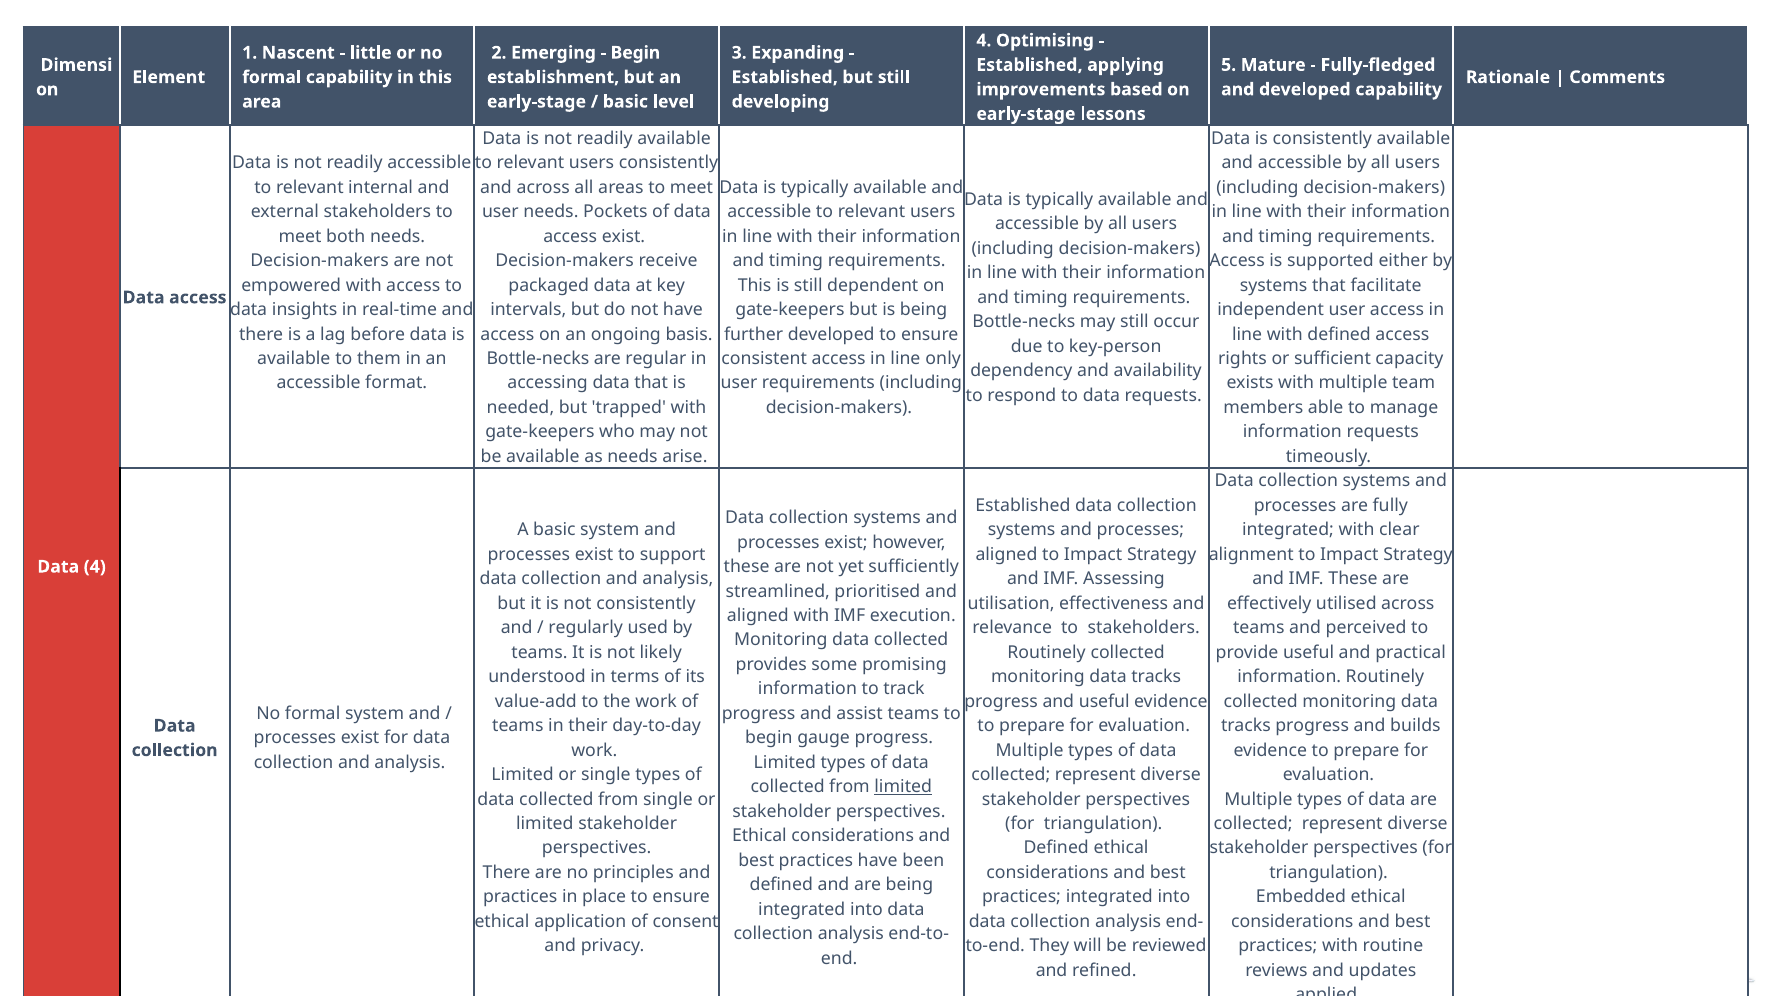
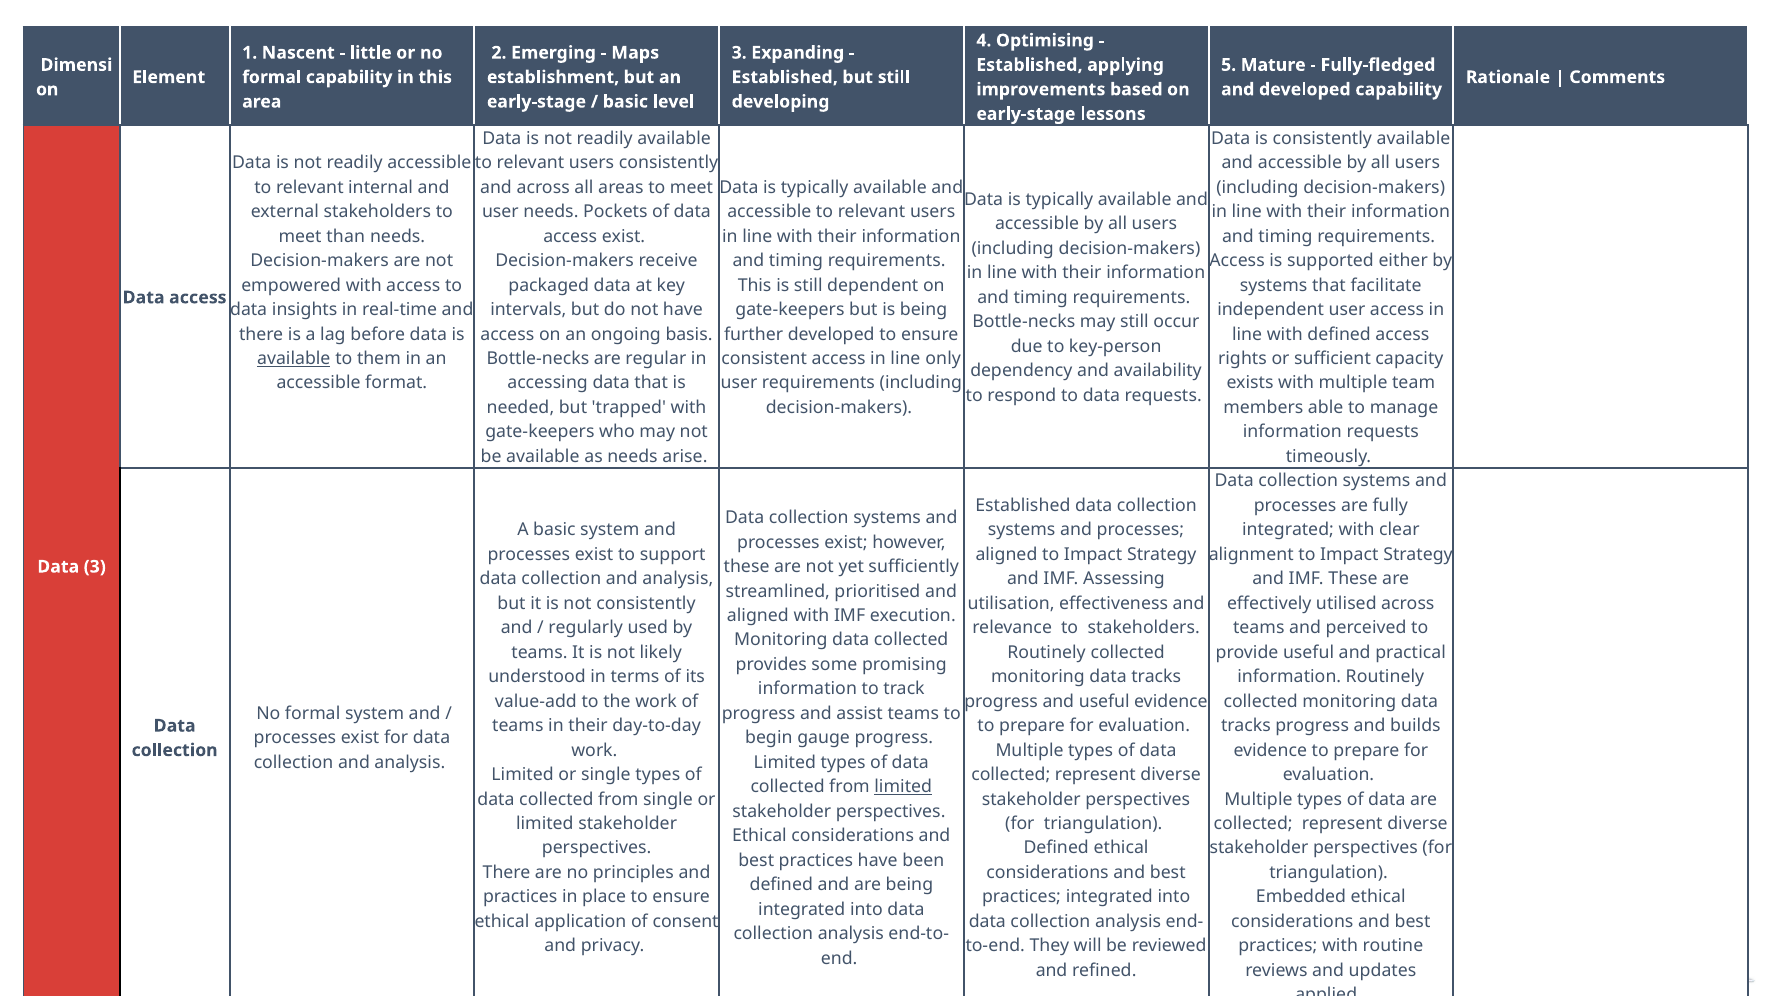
Begin at (635, 53): Begin -> Maps
both: both -> than
available at (294, 359) underline: none -> present
Data 4: 4 -> 3
